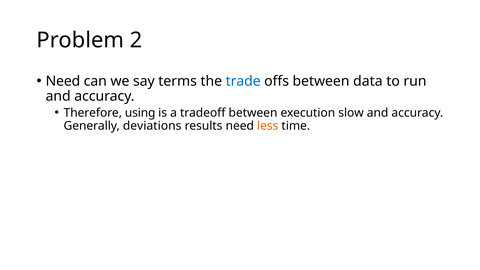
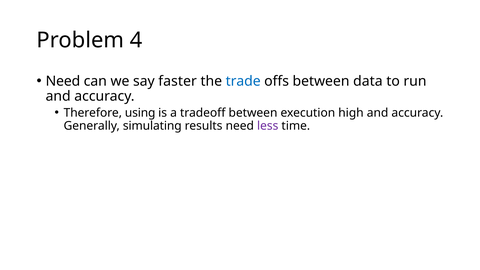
2: 2 -> 4
terms: terms -> faster
slow: slow -> high
deviations: deviations -> simulating
less colour: orange -> purple
